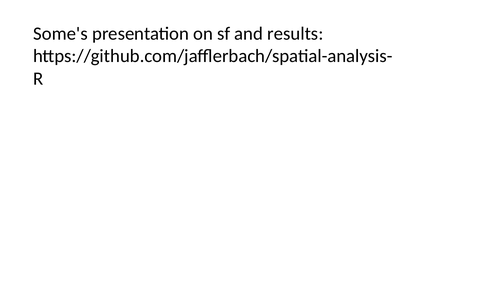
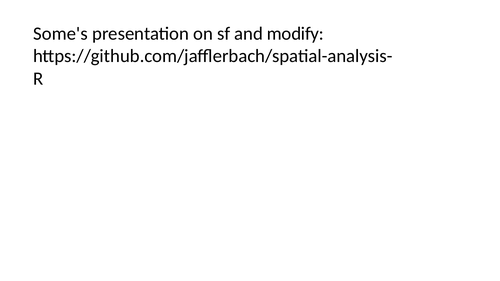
results: results -> modify
